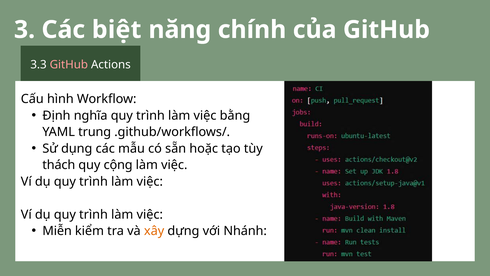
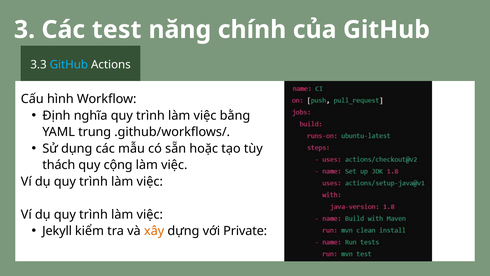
biệt: biệt -> test
GitHub at (69, 65) colour: pink -> light blue
Miễn: Miễn -> Jekyll
Nhánh: Nhánh -> Private
